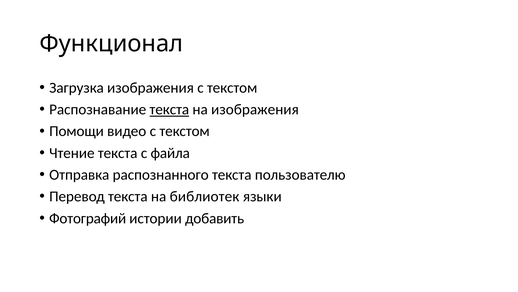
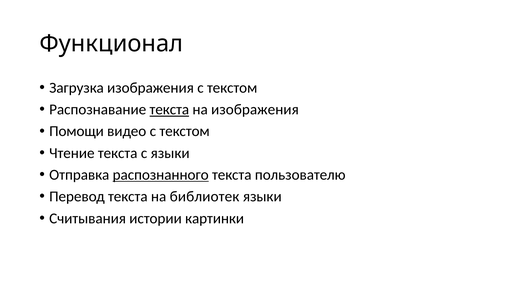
с файла: файла -> языки
распознанного underline: none -> present
Фотографий: Фотографий -> Считывания
добавить: добавить -> картинки
